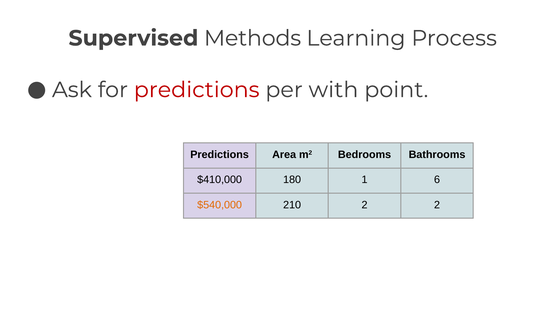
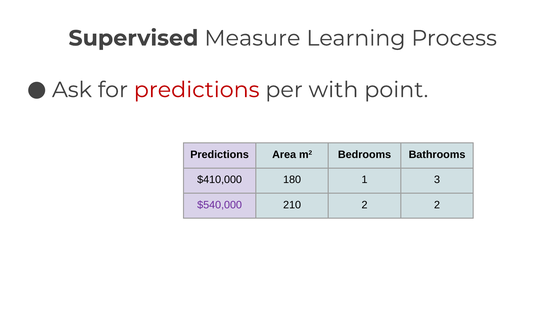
Methods: Methods -> Measure
6: 6 -> 3
$540,000 colour: orange -> purple
